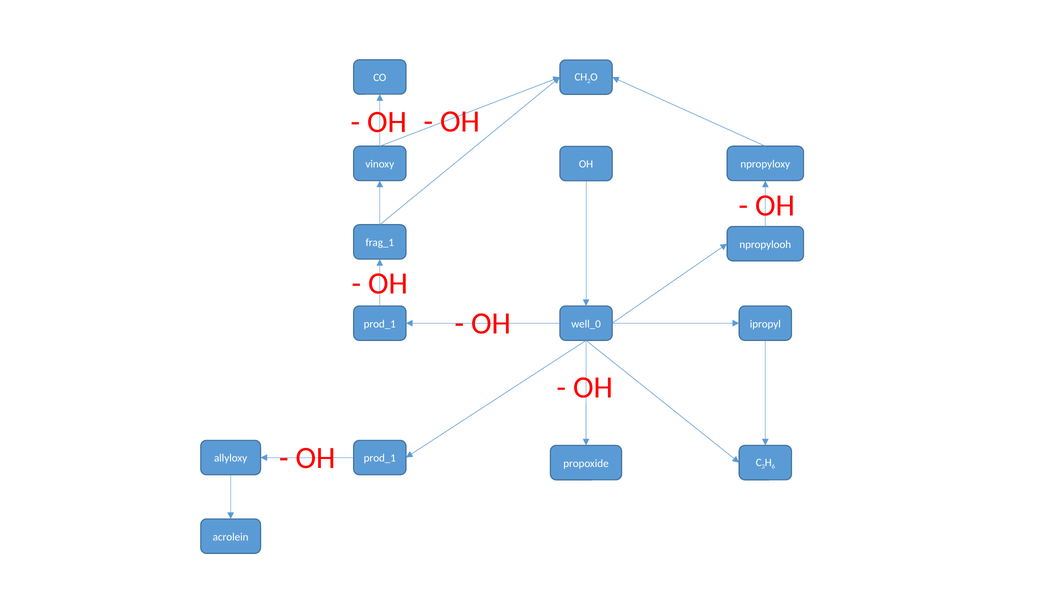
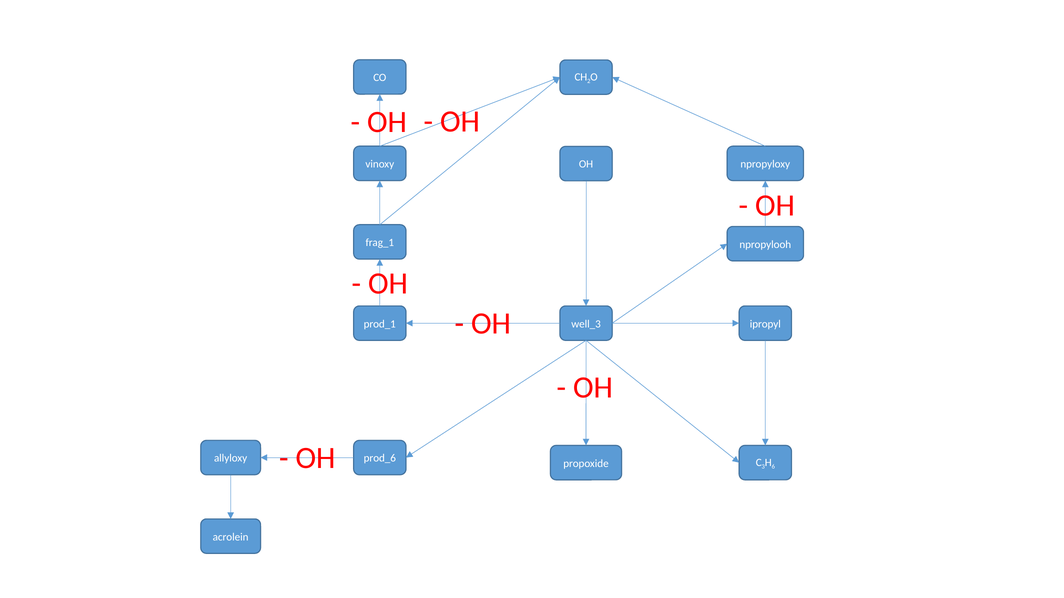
well_0: well_0 -> well_3
prod_1 at (380, 459): prod_1 -> prod_6
